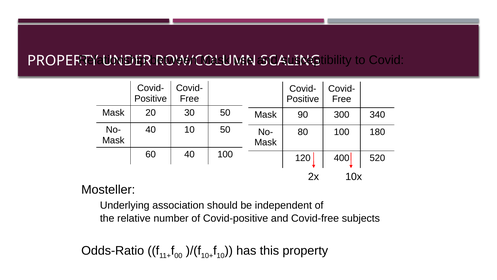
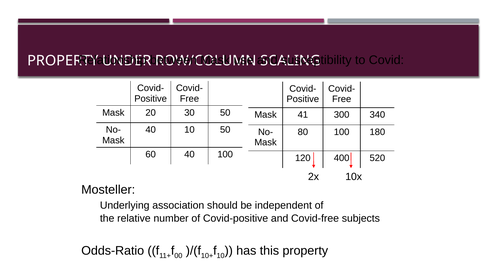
90: 90 -> 41
